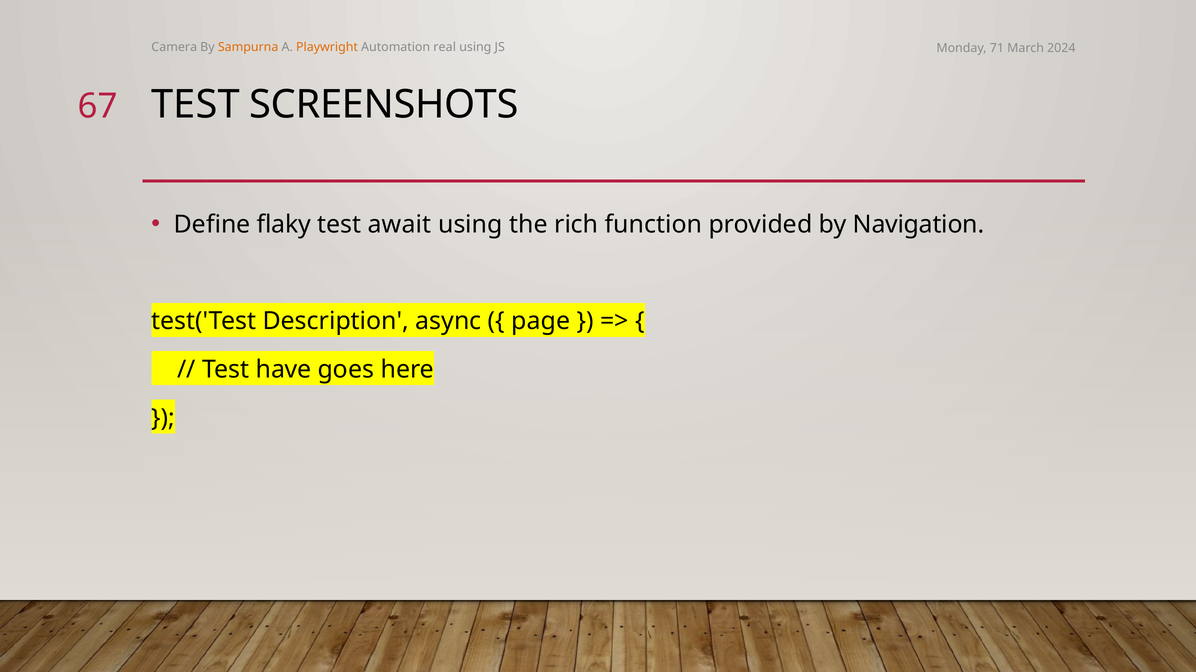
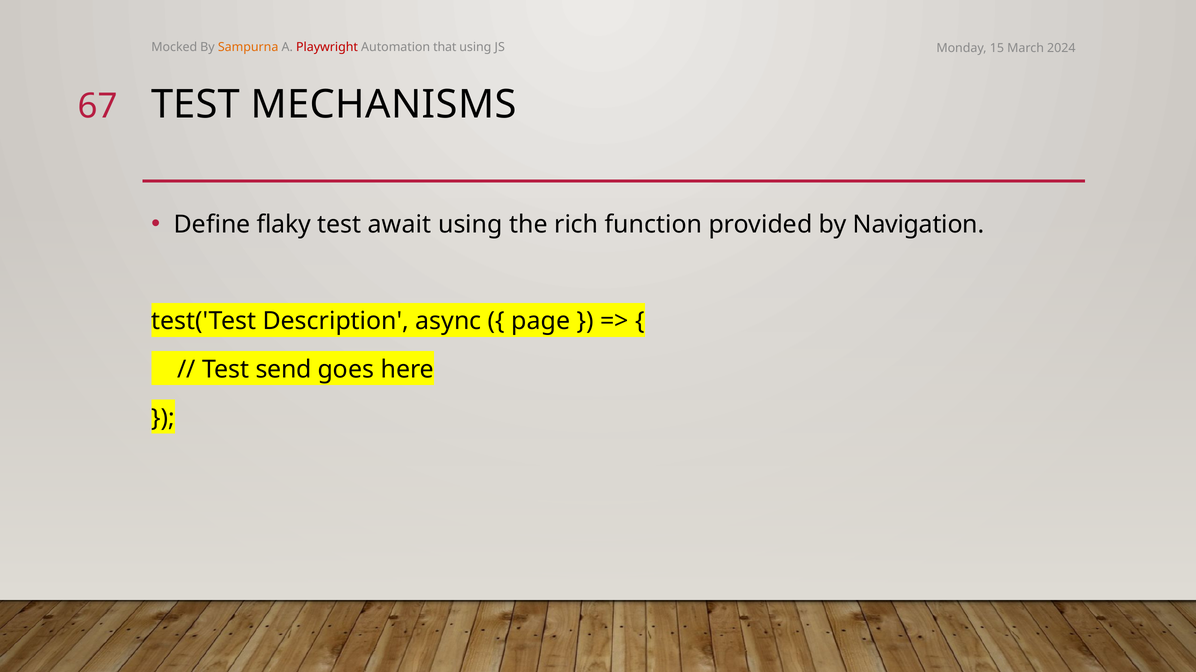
Camera: Camera -> Mocked
Playwright colour: orange -> red
real: real -> that
71: 71 -> 15
SCREENSHOTS: SCREENSHOTS -> MECHANISMS
have: have -> send
